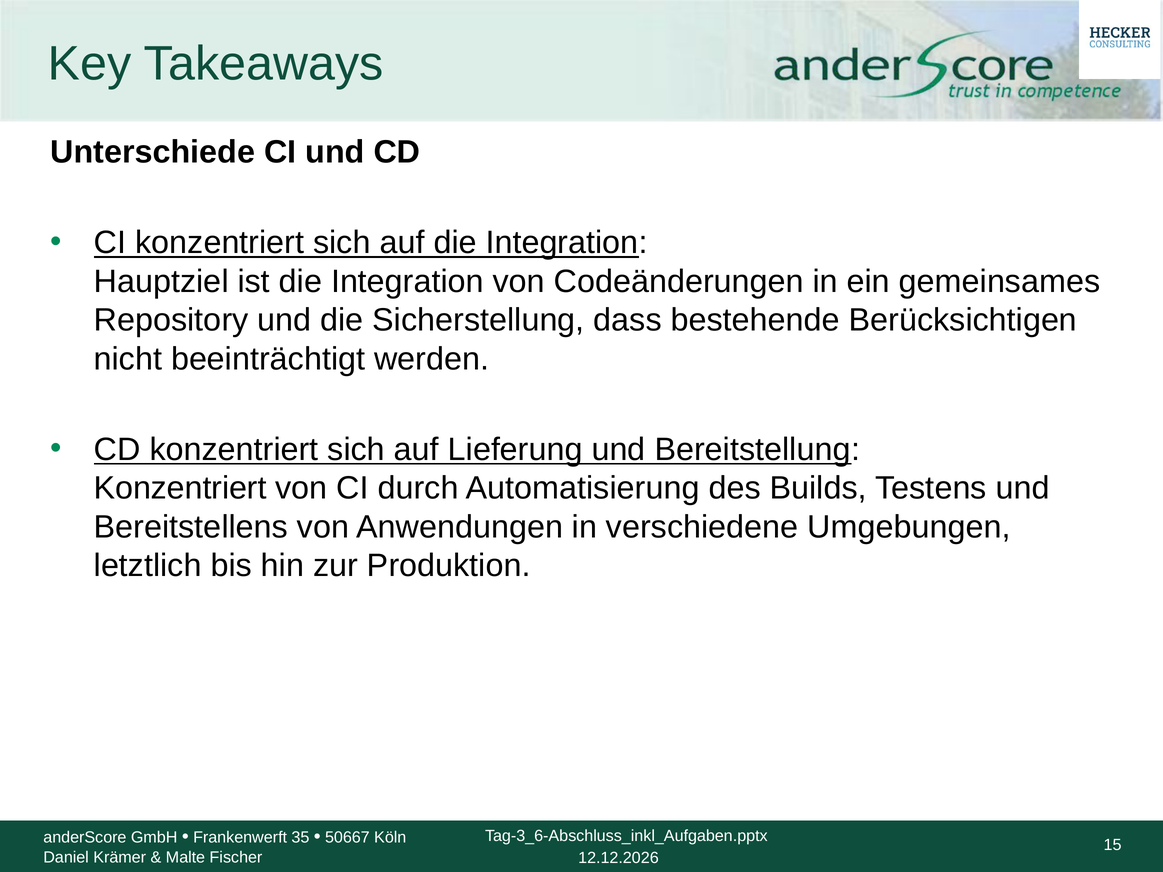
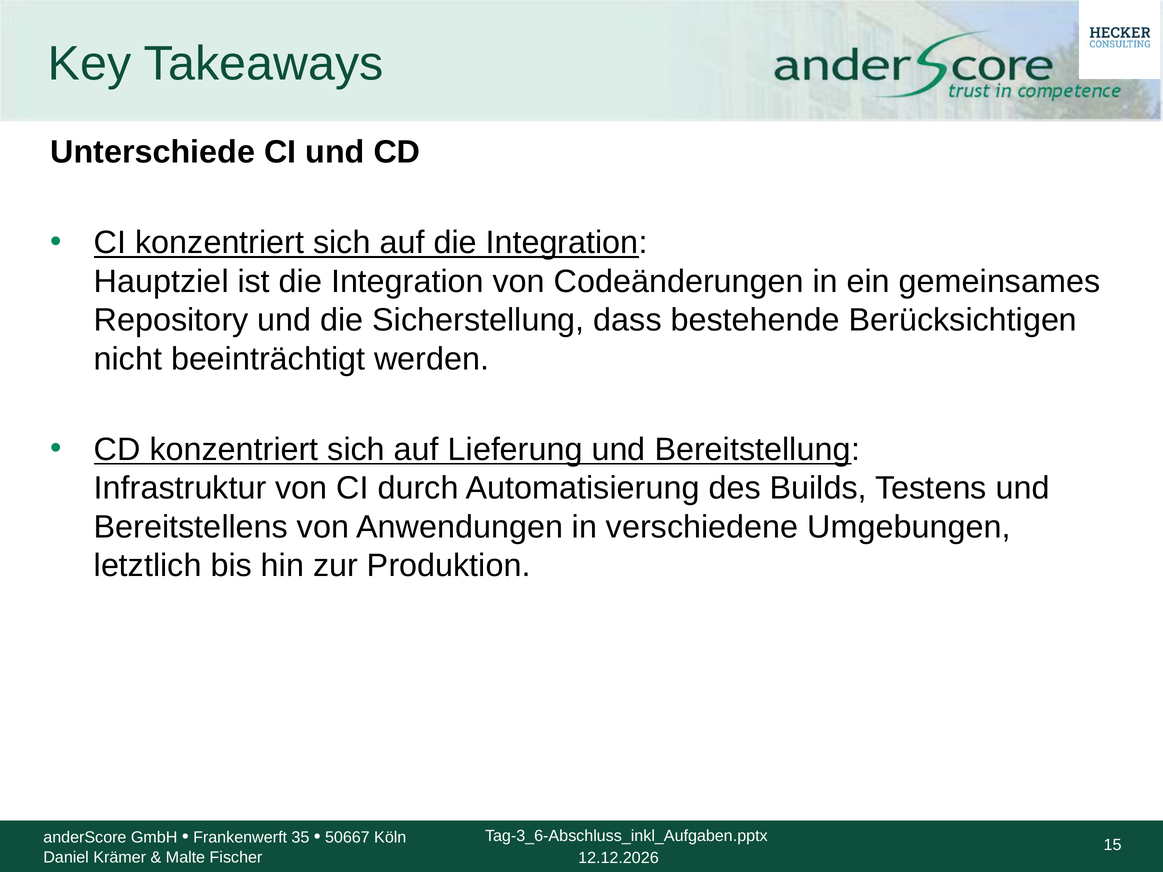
Konzentriert at (180, 488): Konzentriert -> Infrastruktur
